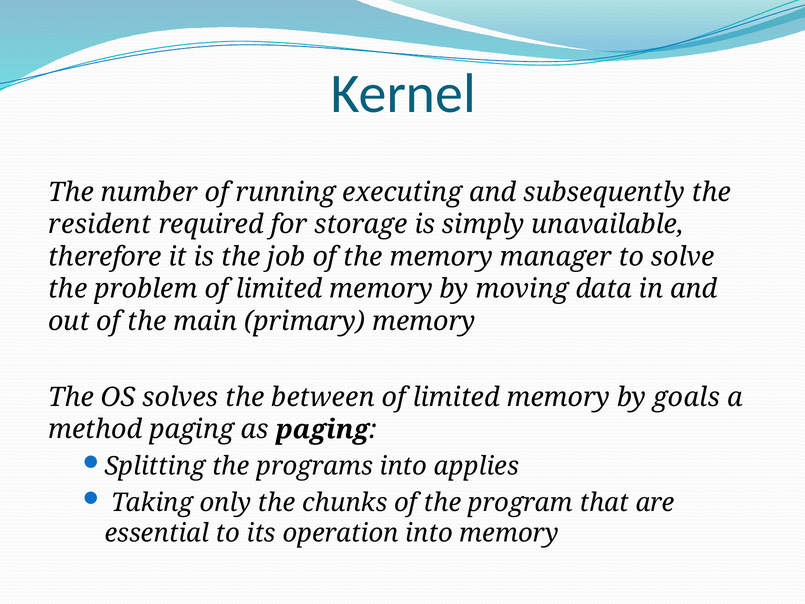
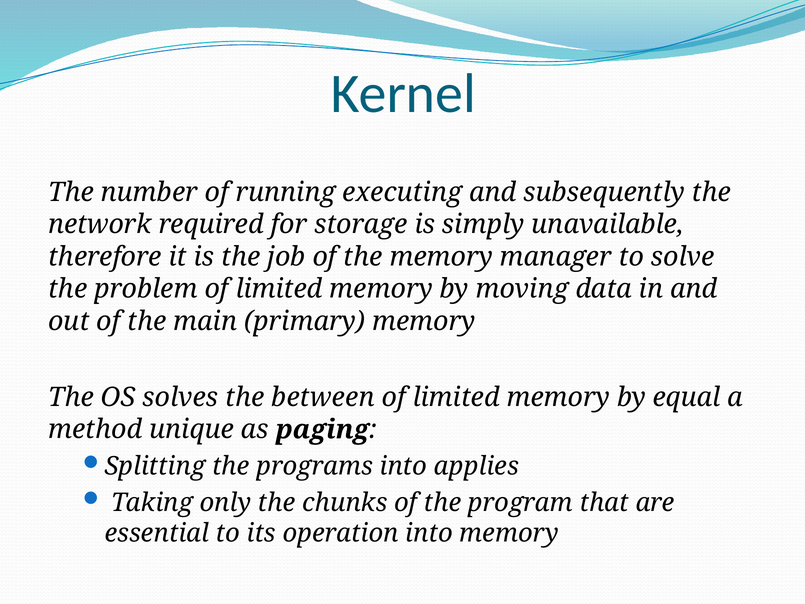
resident: resident -> network
goals: goals -> equal
method paging: paging -> unique
